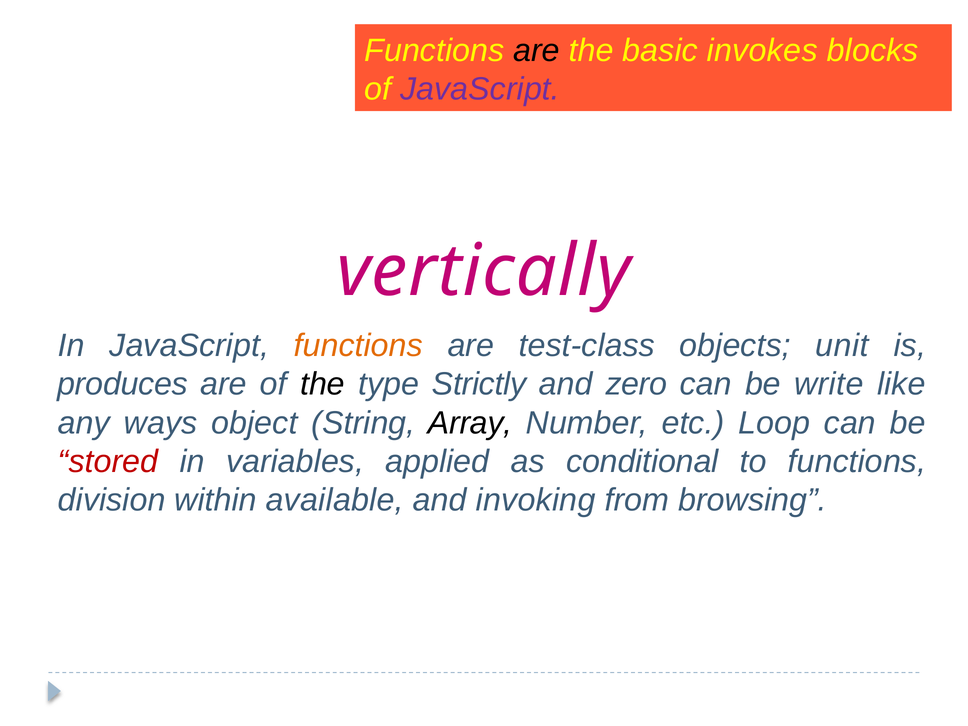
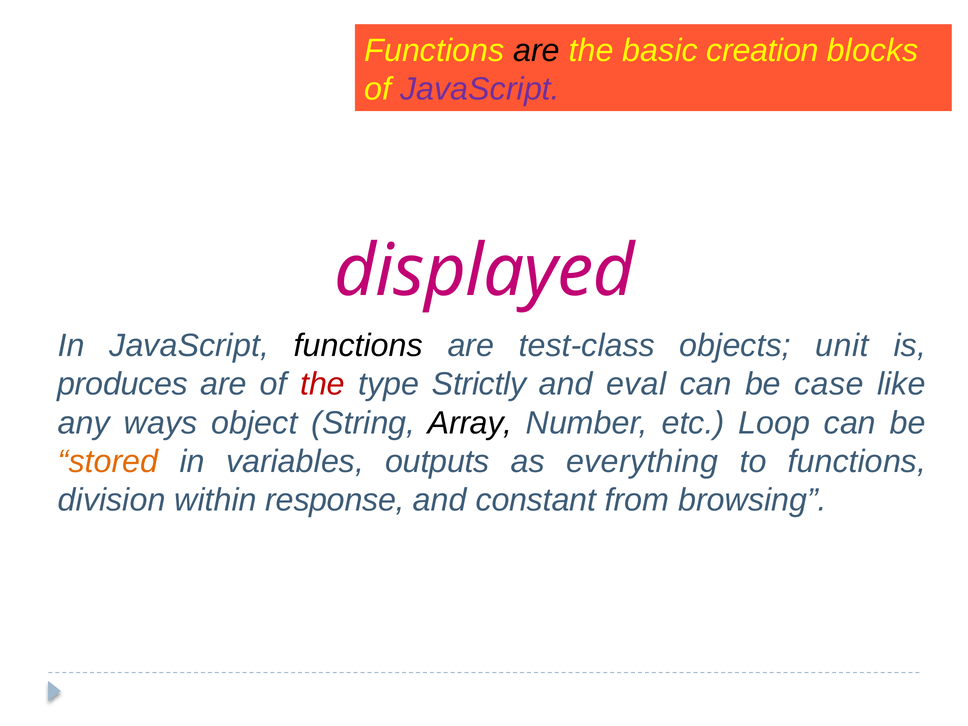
invokes: invokes -> creation
vertically: vertically -> displayed
functions at (358, 345) colour: orange -> black
the at (323, 384) colour: black -> red
zero: zero -> eval
write: write -> case
stored colour: red -> orange
applied: applied -> outputs
conditional: conditional -> everything
available: available -> response
invoking: invoking -> constant
